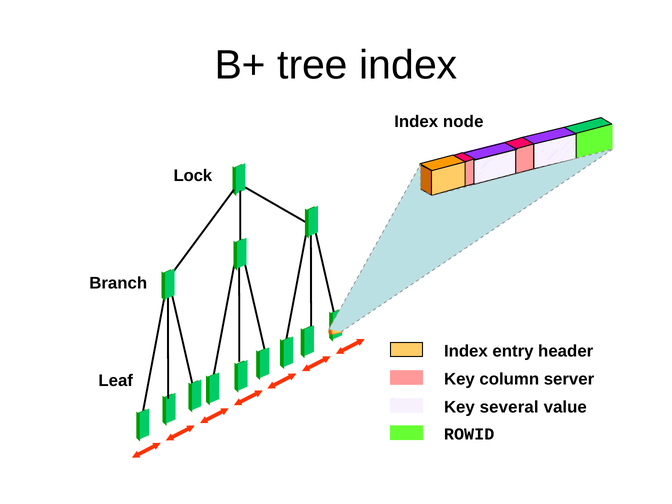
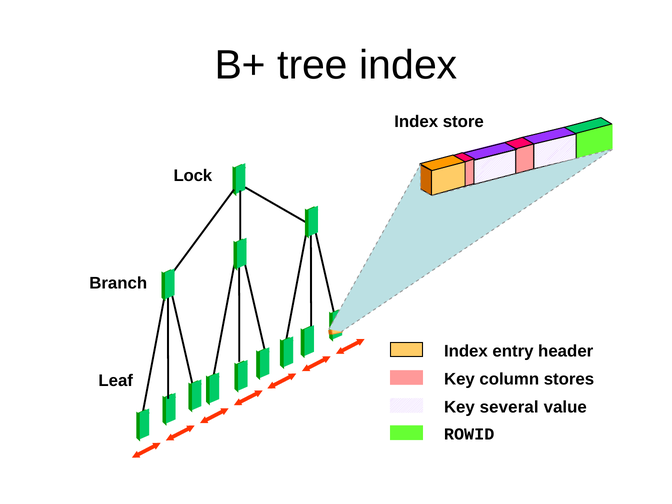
node: node -> store
server: server -> stores
